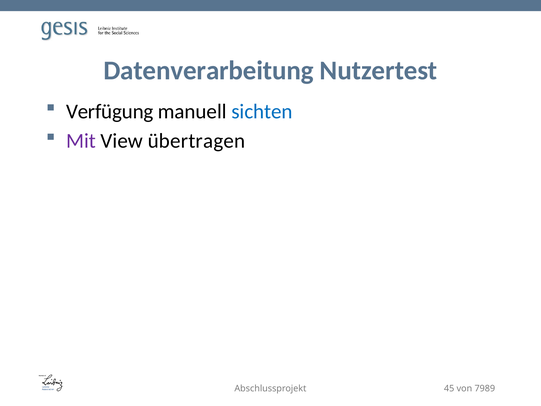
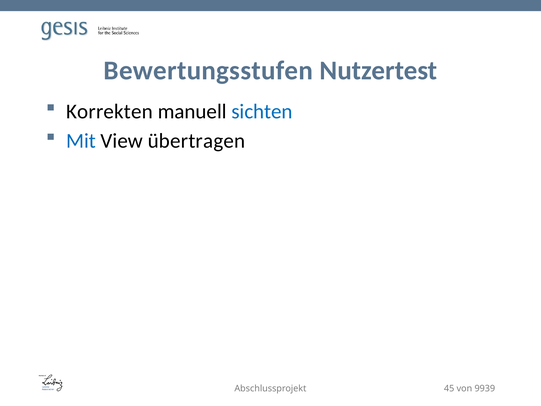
Datenverarbeitung: Datenverarbeitung -> Bewertungsstufen
Verfügung: Verfügung -> Korrekten
Mit colour: purple -> blue
7989: 7989 -> 9939
